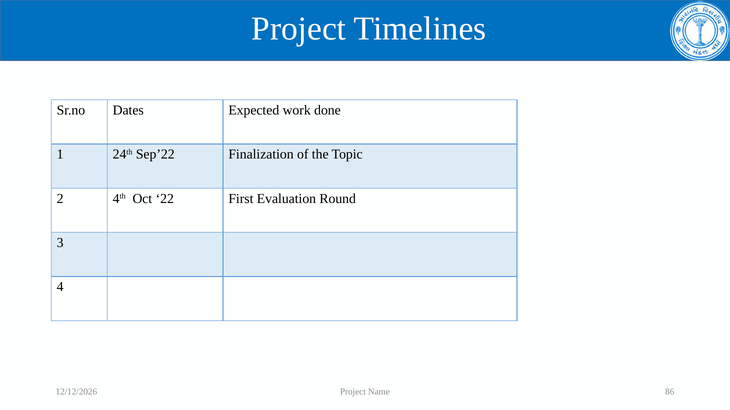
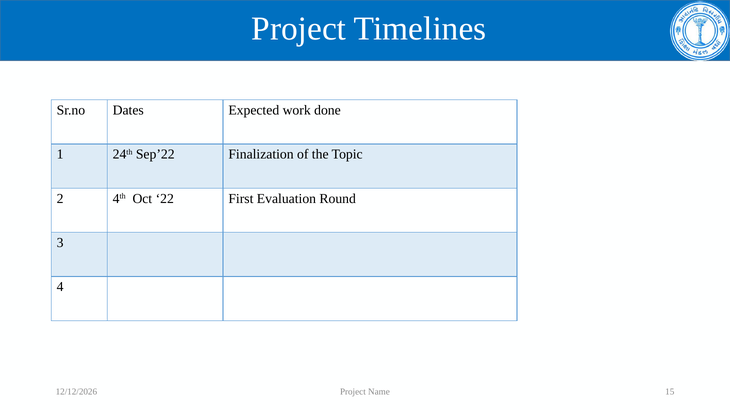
86: 86 -> 15
